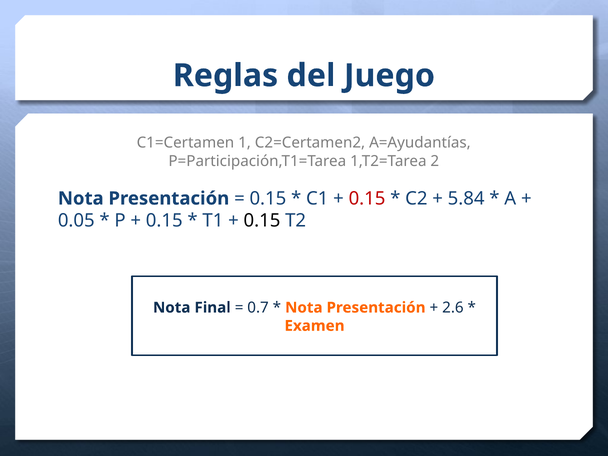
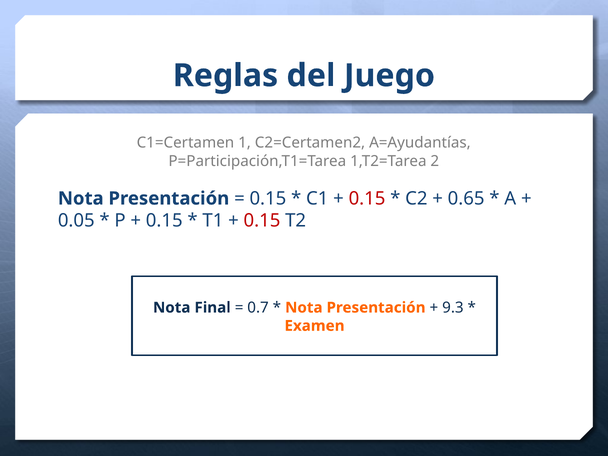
5.84: 5.84 -> 0.65
0.15 at (262, 221) colour: black -> red
2.6: 2.6 -> 9.3
